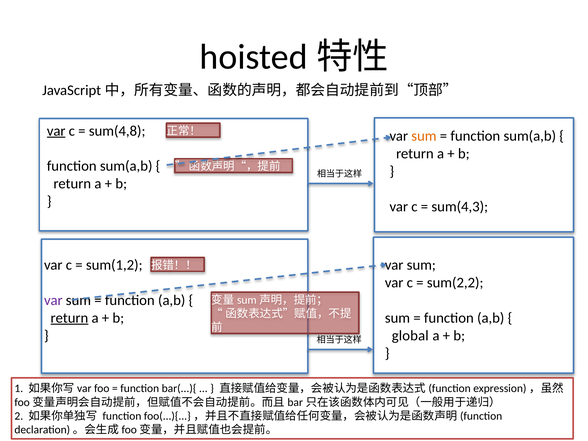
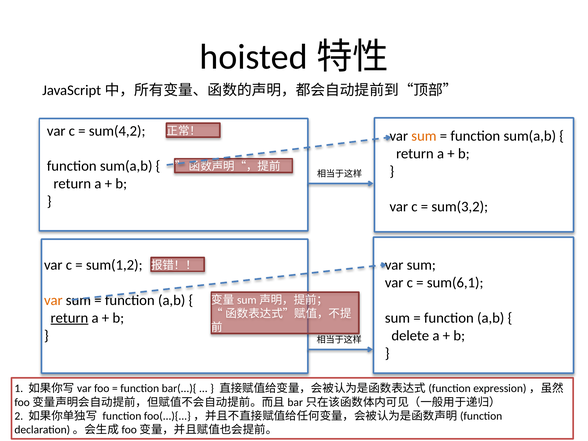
var at (56, 131) underline: present -> none
sum(4,8: sum(4,8 -> sum(4,2
sum(4,3: sum(4,3 -> sum(3,2
sum(2,2: sum(2,2 -> sum(6,1
var at (53, 300) colour: purple -> orange
global: global -> delete
